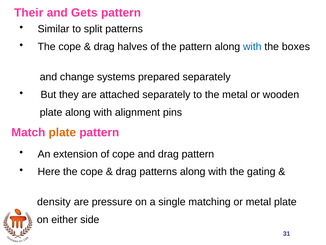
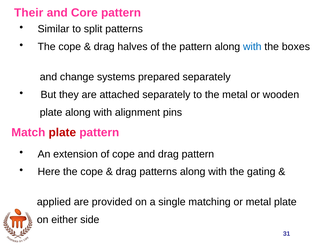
Gets: Gets -> Core
plate at (62, 132) colour: orange -> red
density: density -> applied
pressure: pressure -> provided
